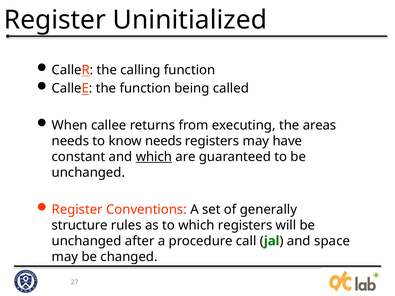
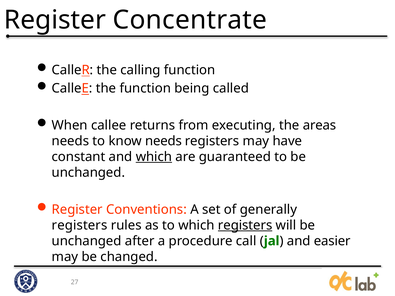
Uninitialized: Uninitialized -> Concentrate
structure at (80, 225): structure -> registers
registers at (245, 225) underline: none -> present
space: space -> easier
